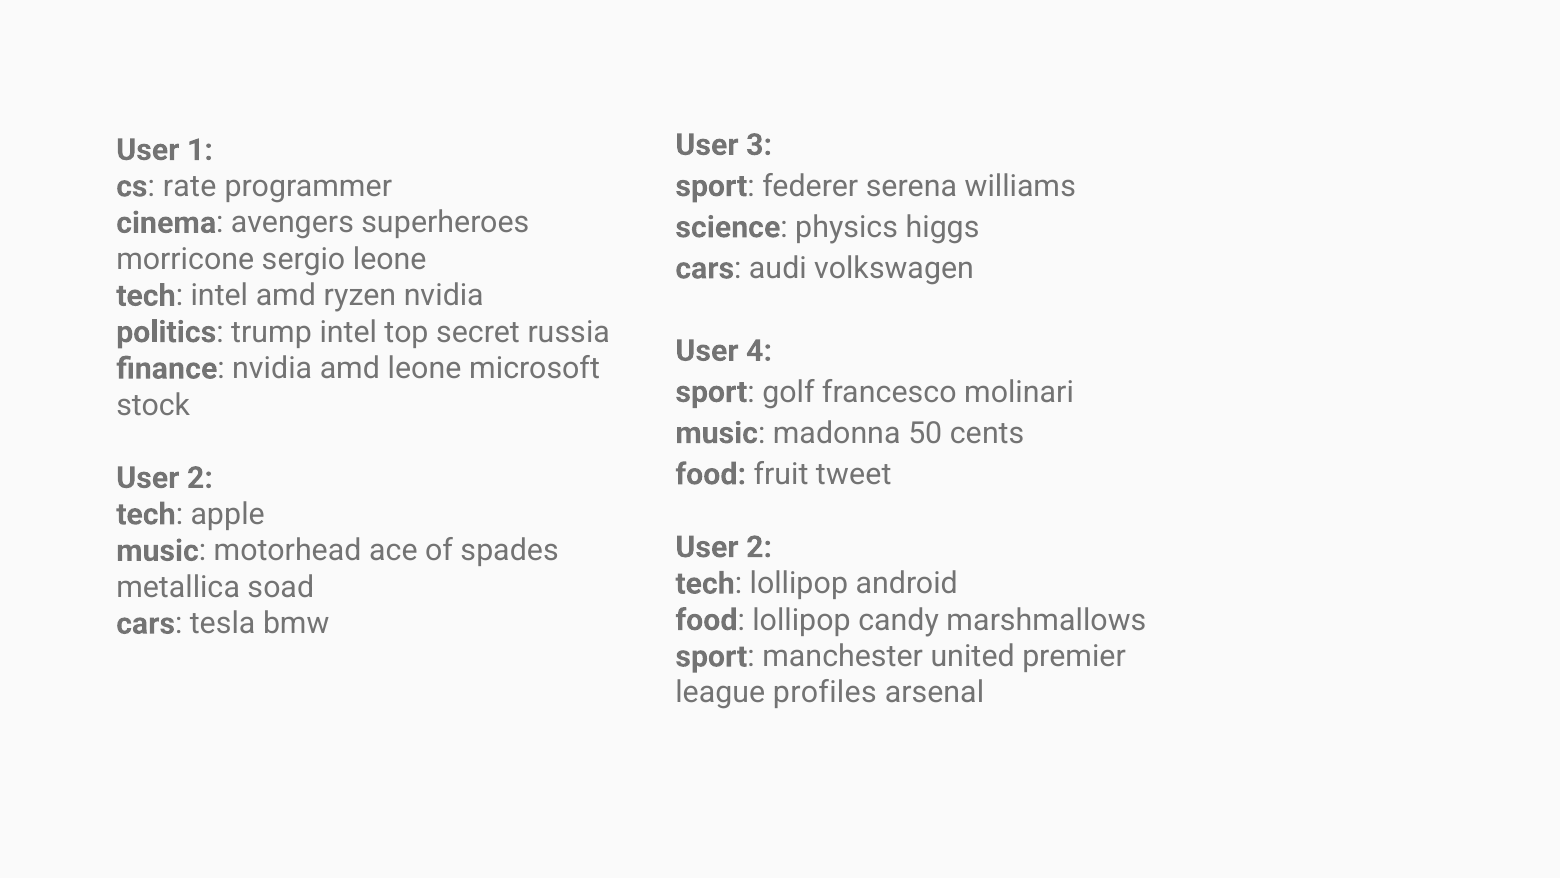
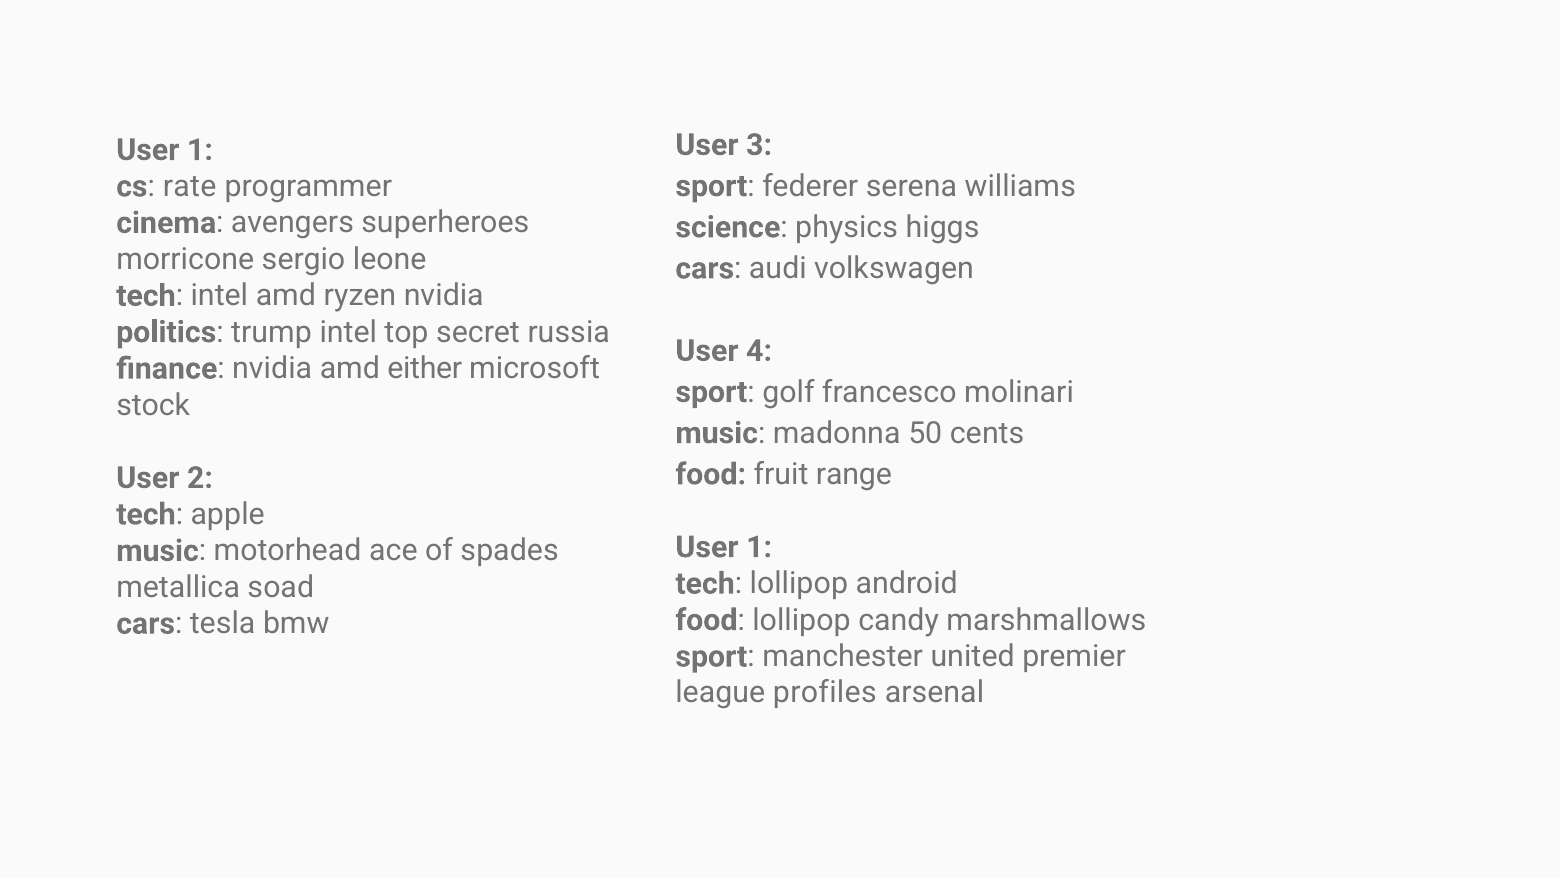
amd leone: leone -> either
tweet: tweet -> range
2 at (759, 547): 2 -> 1
